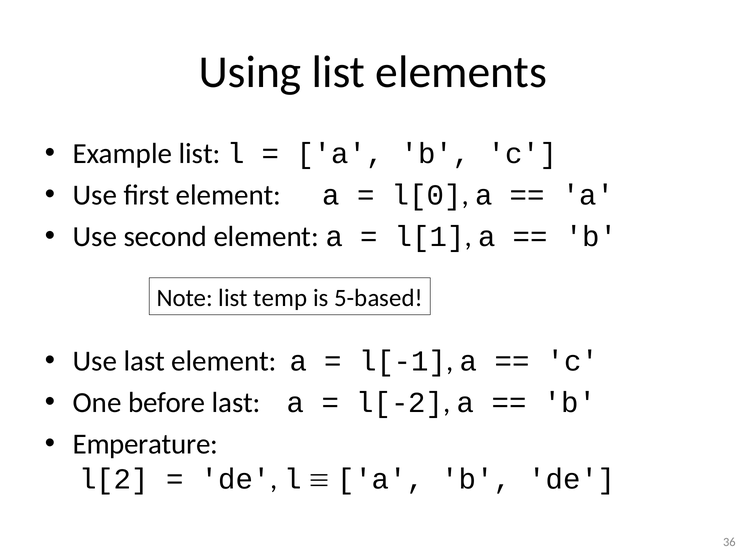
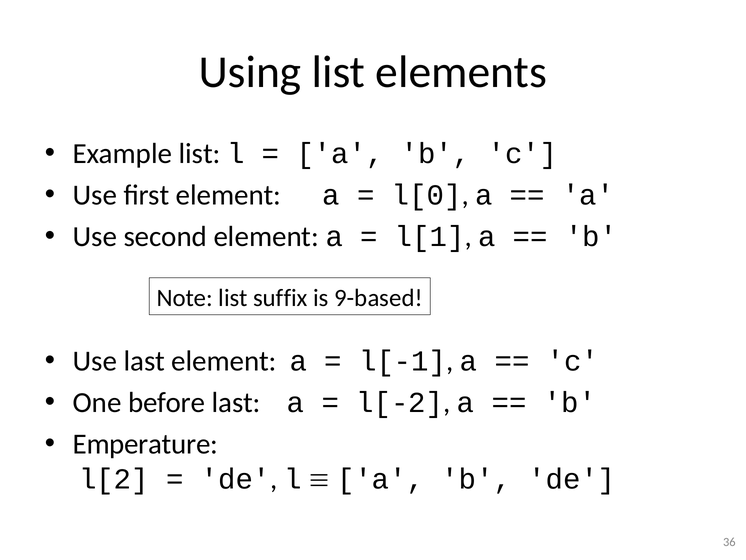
temp: temp -> suffix
5-based: 5-based -> 9-based
